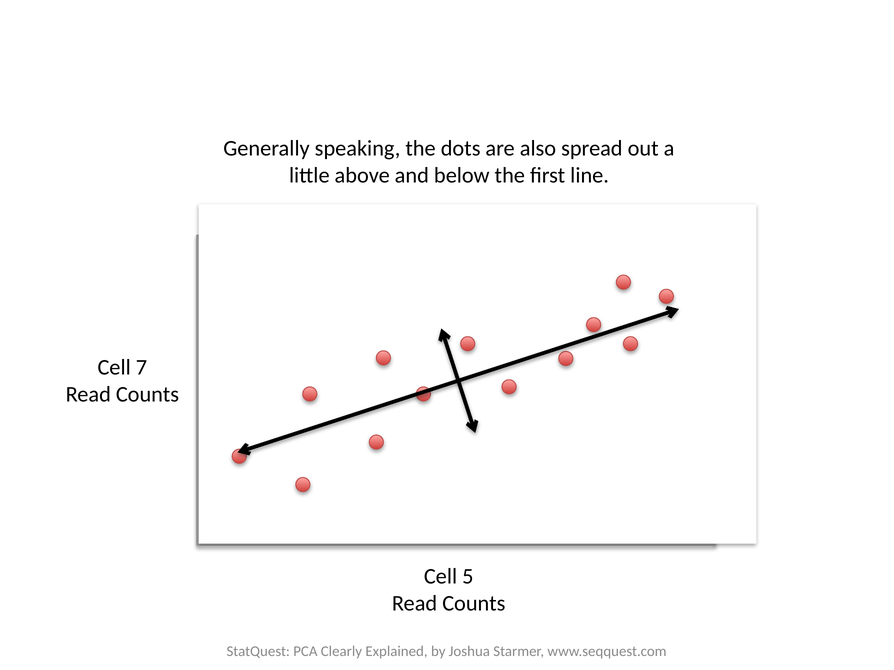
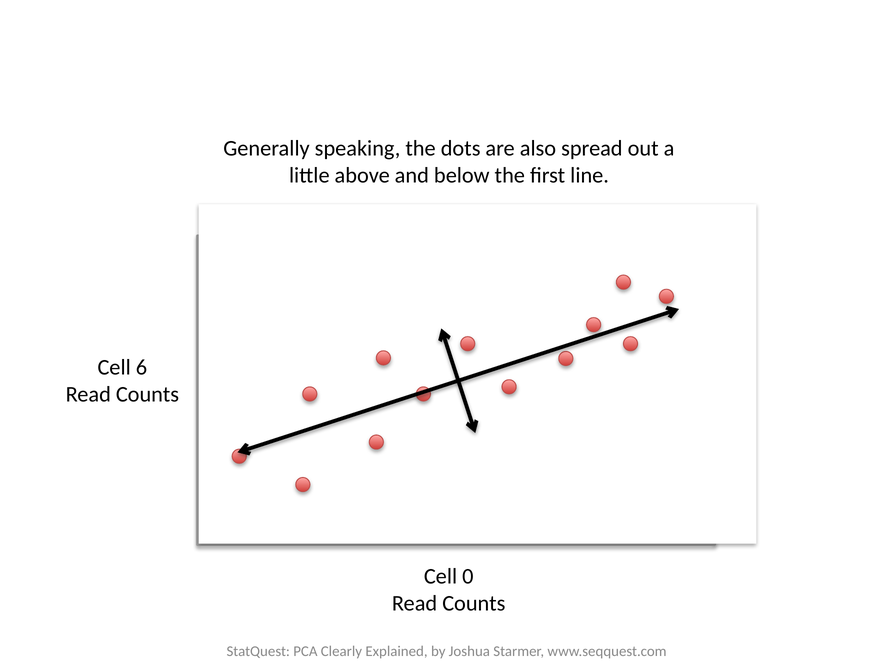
7: 7 -> 6
5: 5 -> 0
